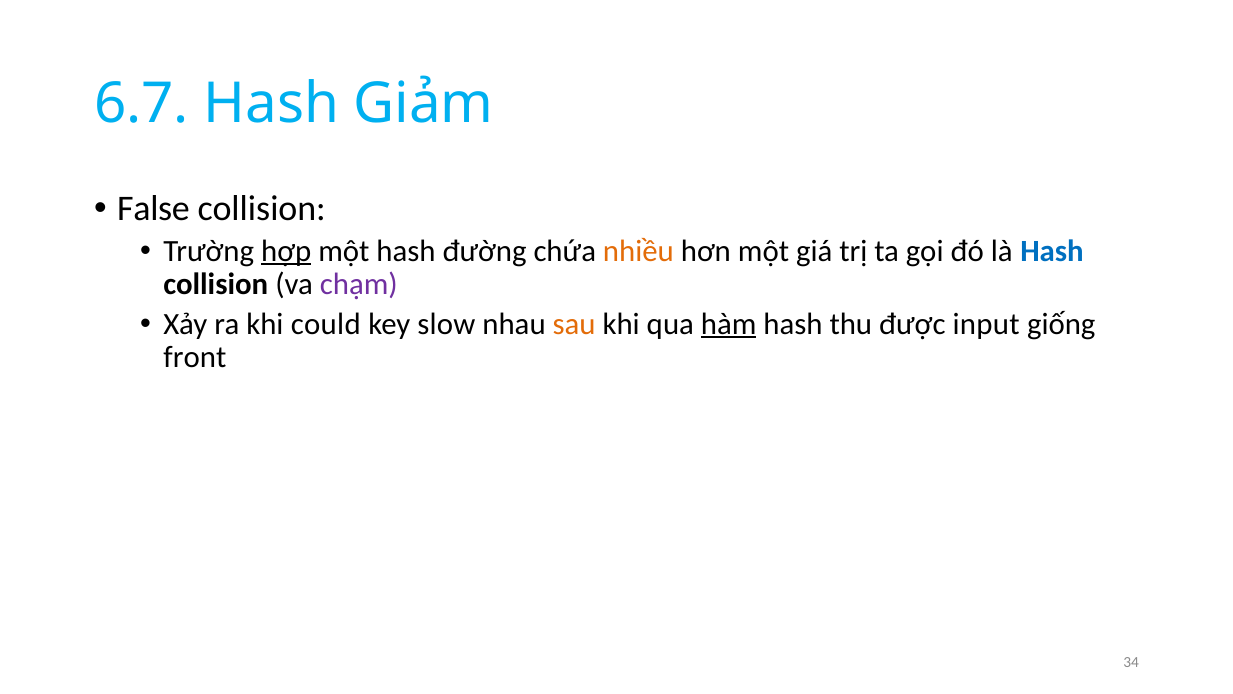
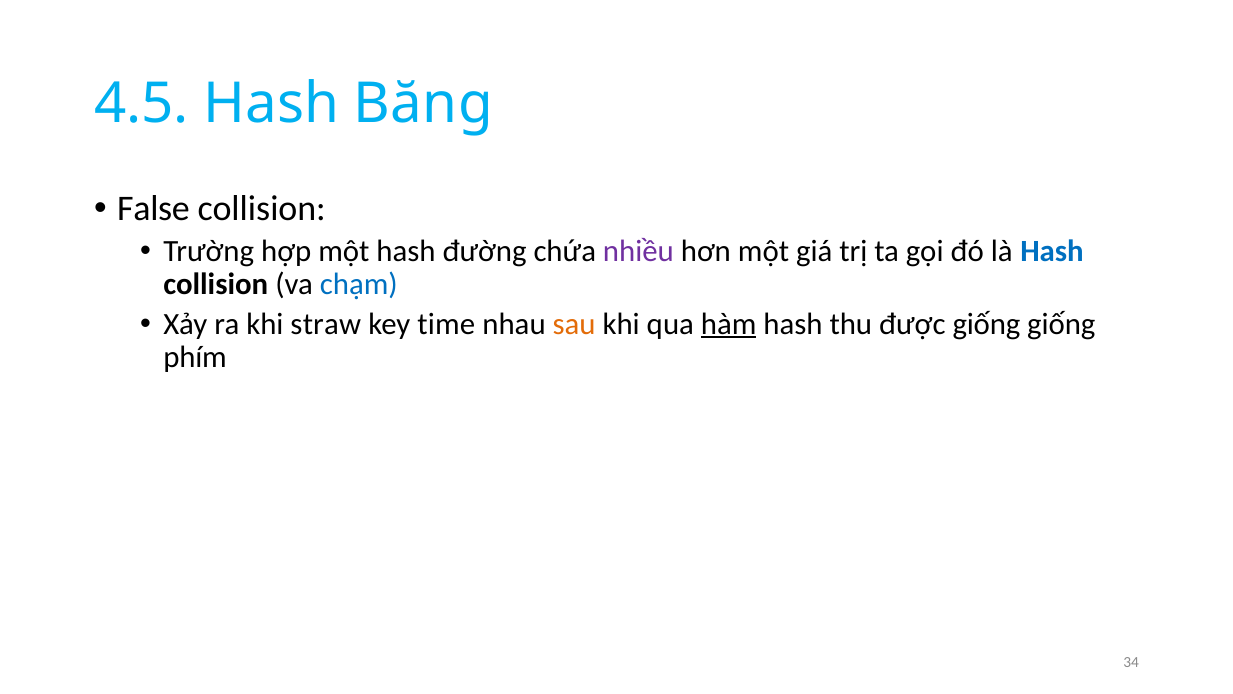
6.7: 6.7 -> 4.5
Giảm: Giảm -> Băng
hợp underline: present -> none
nhiều colour: orange -> purple
chạm colour: purple -> blue
could: could -> straw
slow: slow -> time
được input: input -> giống
front: front -> phím
